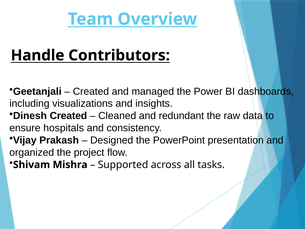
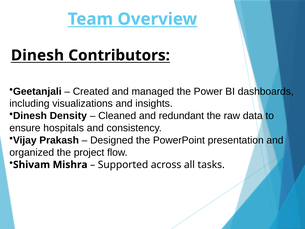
Handle at (38, 55): Handle -> Dinesh
Dinesh Created: Created -> Density
